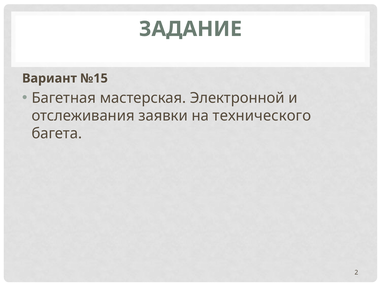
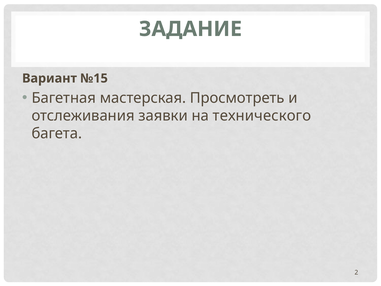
Электронной: Электронной -> Просмотреть
